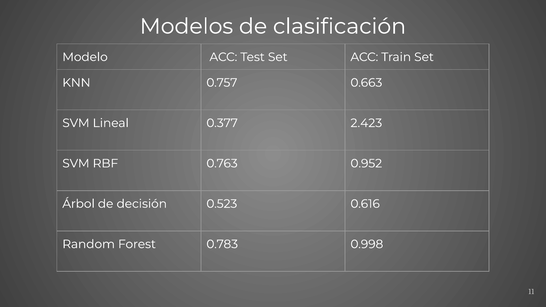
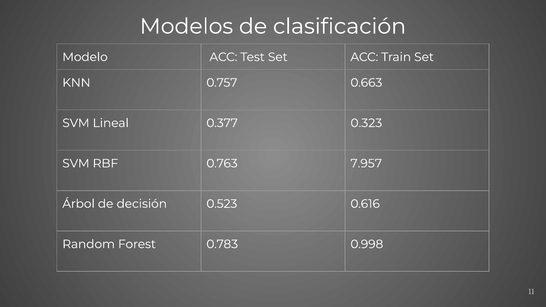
2.423: 2.423 -> 0.323
0.952: 0.952 -> 7.957
